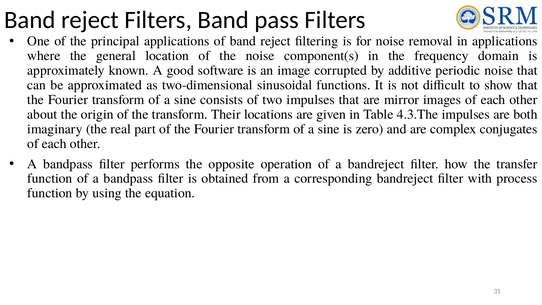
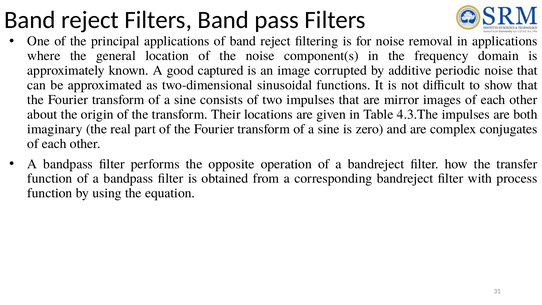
software: software -> captured
